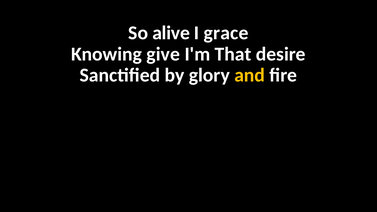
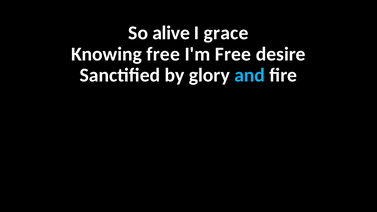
Knowing give: give -> free
I'm That: That -> Free
and colour: yellow -> light blue
